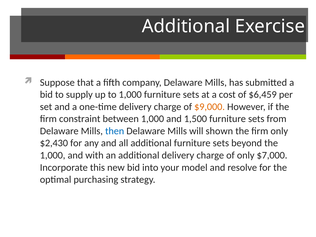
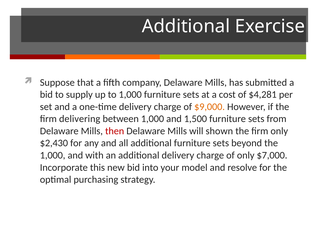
$6,459: $6,459 -> $4,281
constraint: constraint -> delivering
then colour: blue -> red
